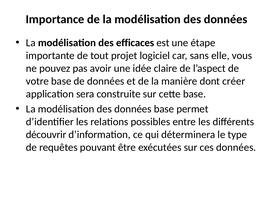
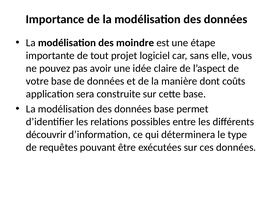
efficaces: efficaces -> moindre
créer: créer -> coûts
